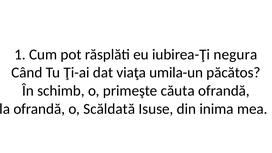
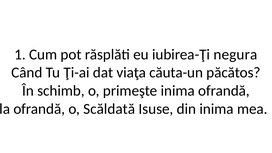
umila-un: umila-un -> căuta-un
primeşte căuta: căuta -> inima
